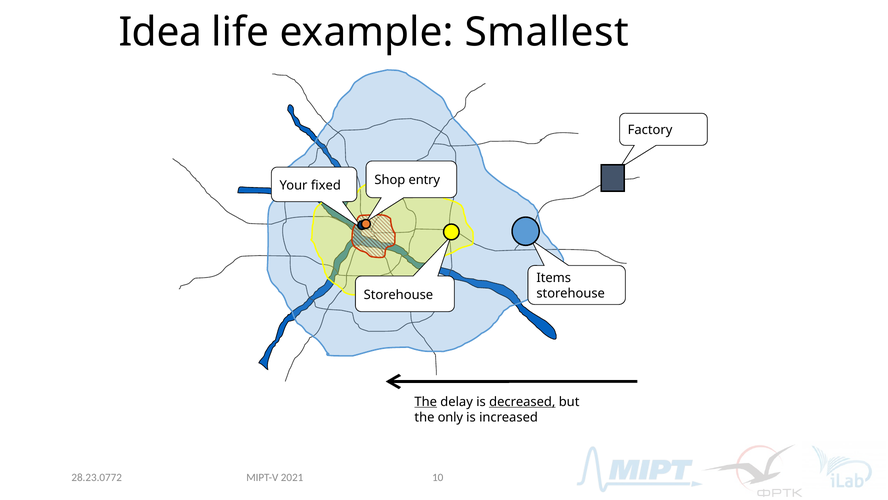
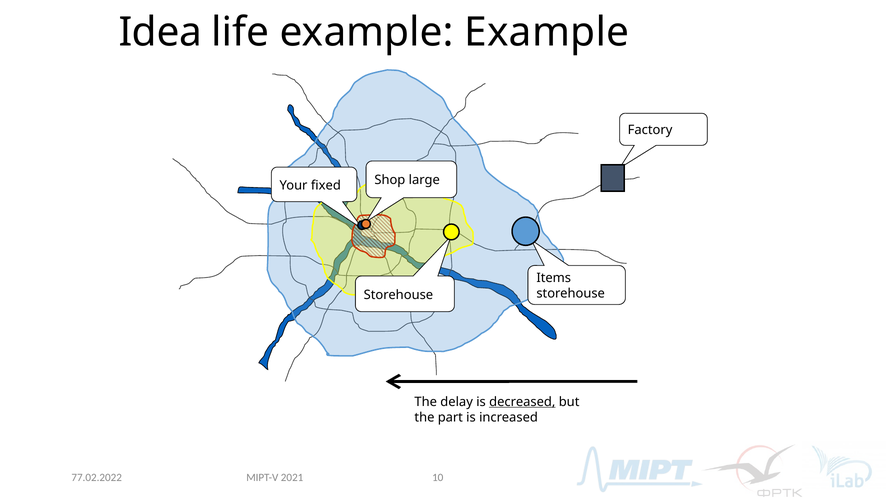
example Smallest: Smallest -> Example
entry: entry -> large
The at (426, 401) underline: present -> none
only: only -> part
28.23.0772: 28.23.0772 -> 77.02.2022
